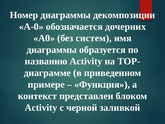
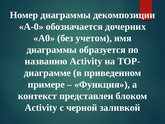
систем: систем -> учетом
